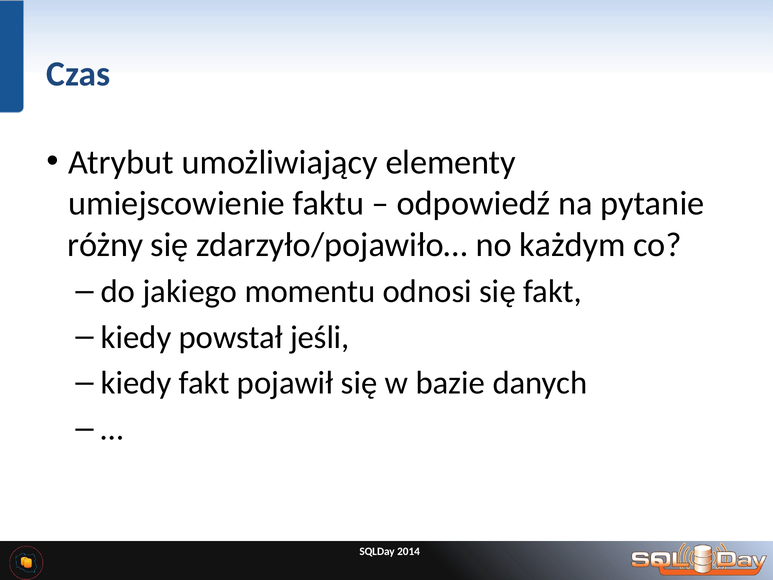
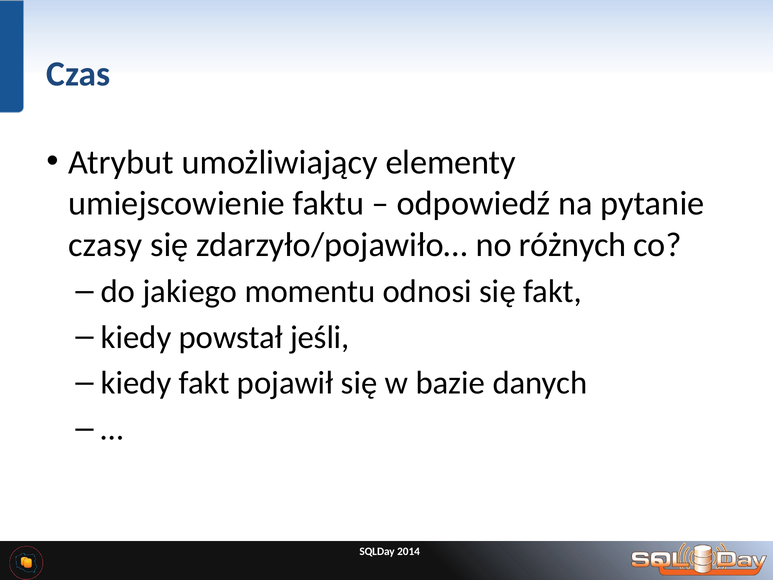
różny: różny -> czasy
każdym: każdym -> różnych
